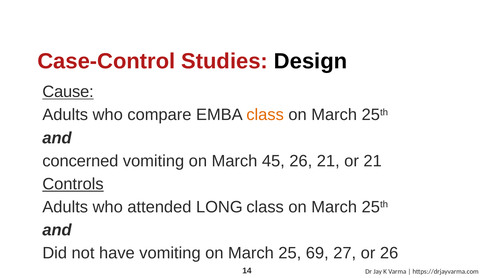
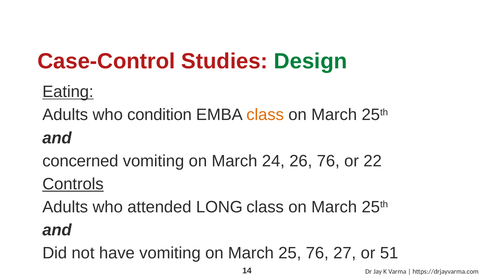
Design colour: black -> green
Cause: Cause -> Eating
compare: compare -> condition
45: 45 -> 24
26 21: 21 -> 76
or 21: 21 -> 22
25 69: 69 -> 76
or 26: 26 -> 51
